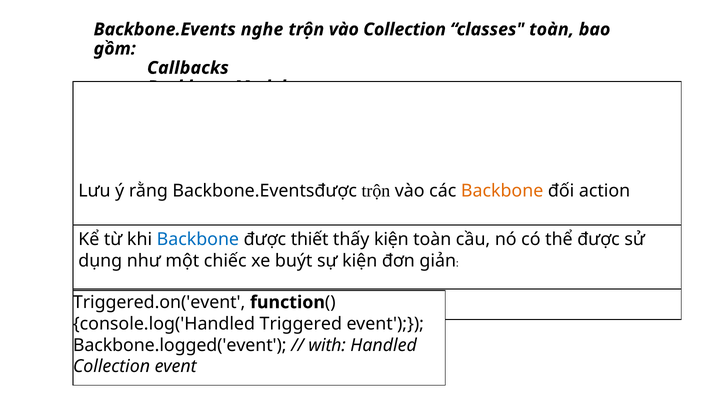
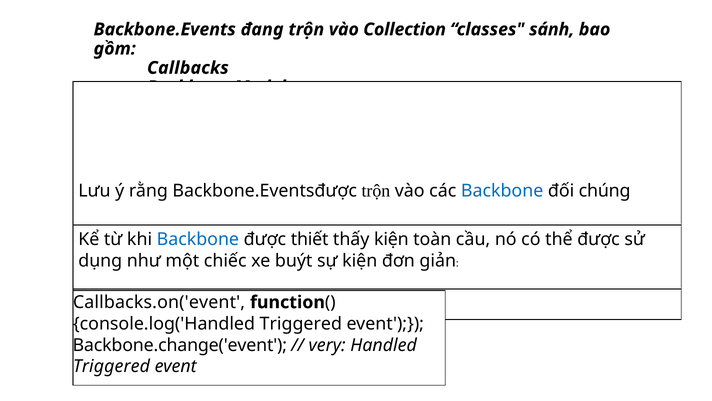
nghe: nghe -> đang
classes toàn: toàn -> sánh
Backbone at (502, 191) colour: orange -> blue
action: action -> chúng
Triggered.on('event: Triggered.on('event -> Callbacks.on('event
Backbone.logged('event: Backbone.logged('event -> Backbone.change('event
with: with -> very
Collection at (112, 366): Collection -> Triggered
